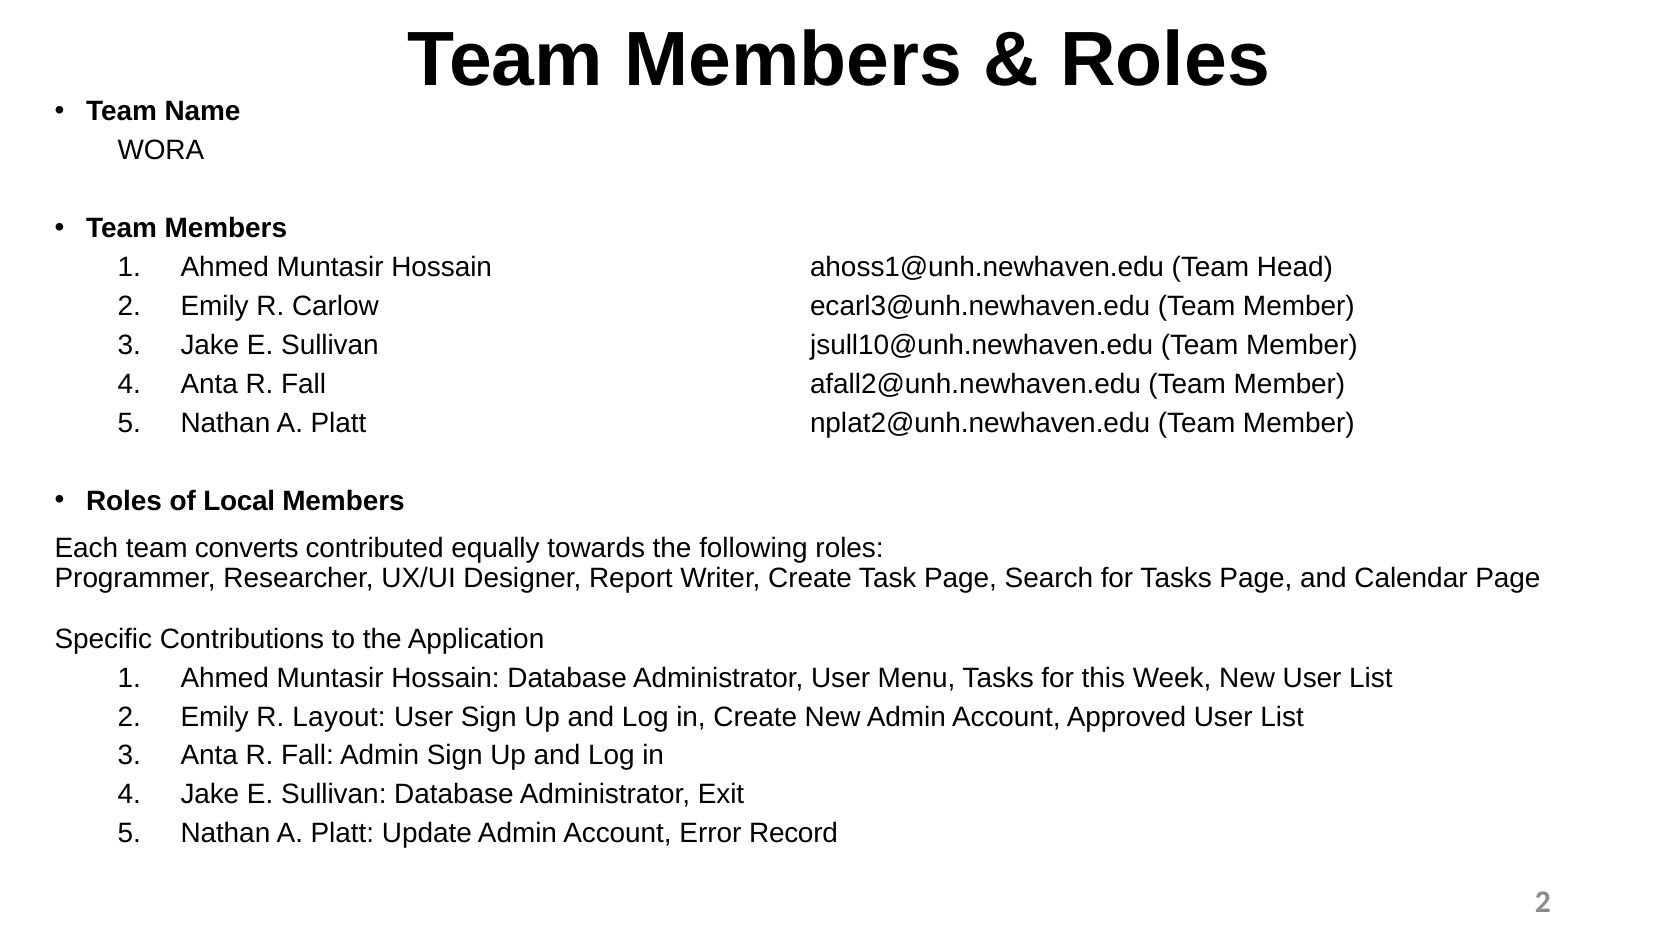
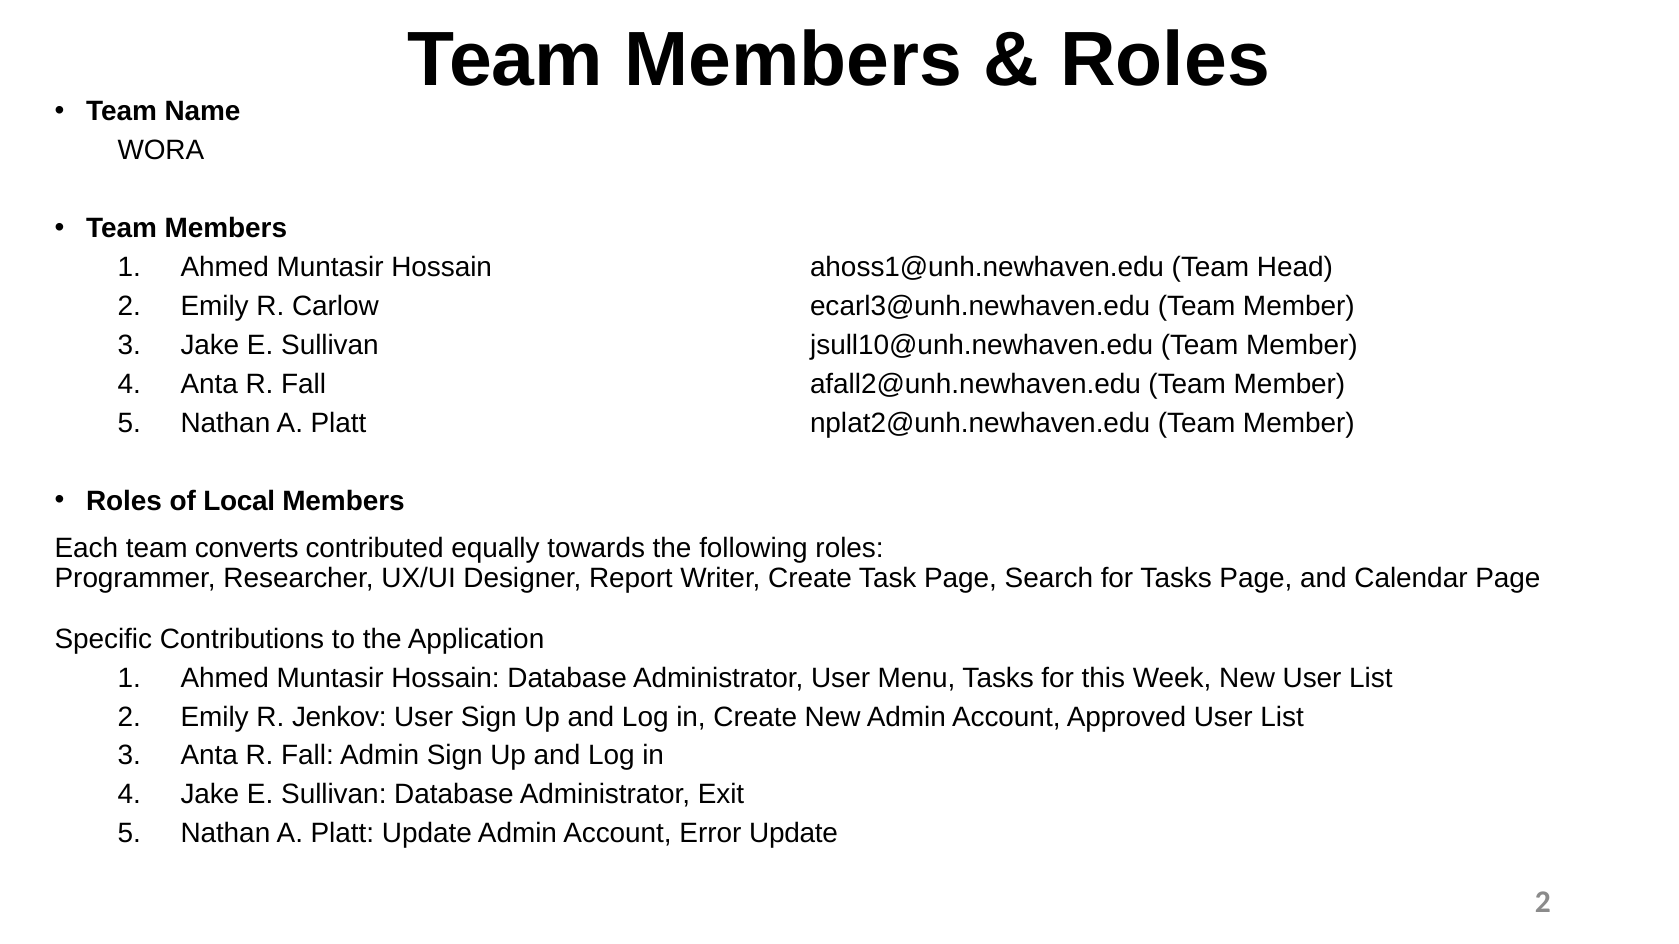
Layout: Layout -> Jenkov
Error Record: Record -> Update
